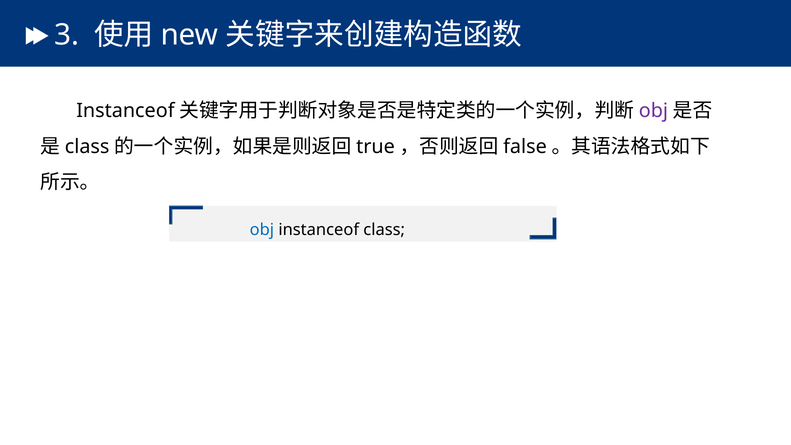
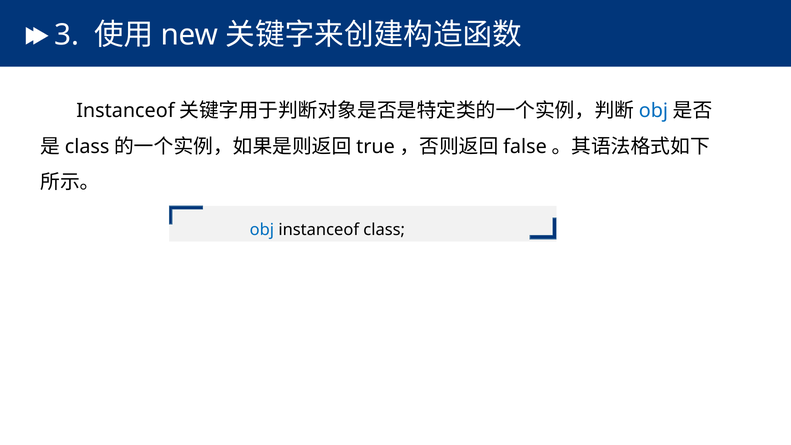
obj at (653, 111) colour: purple -> blue
